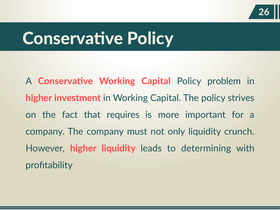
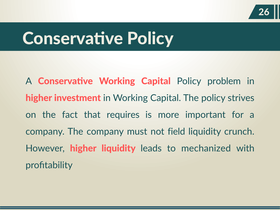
only: only -> field
determining: determining -> mechanized
